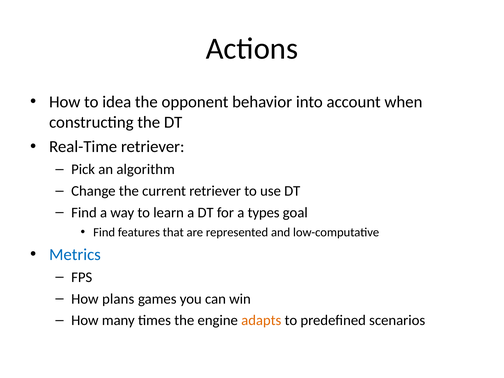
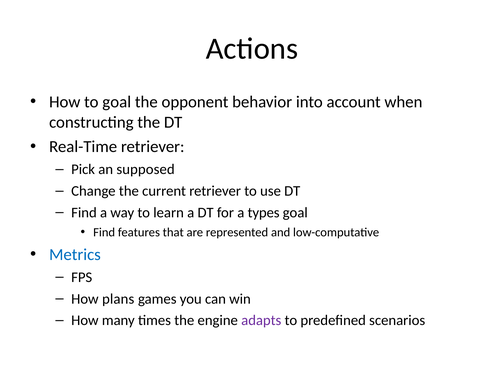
to idea: idea -> goal
algorithm: algorithm -> supposed
adapts colour: orange -> purple
